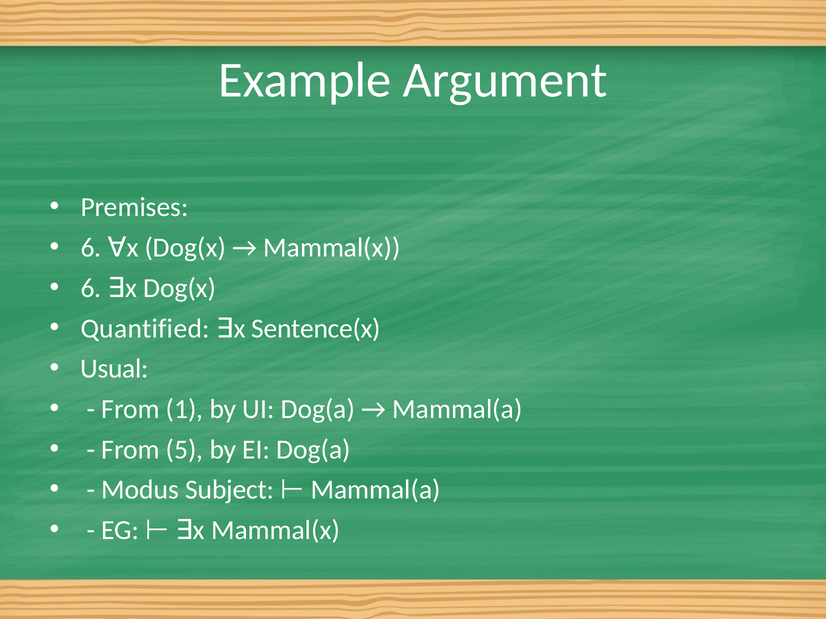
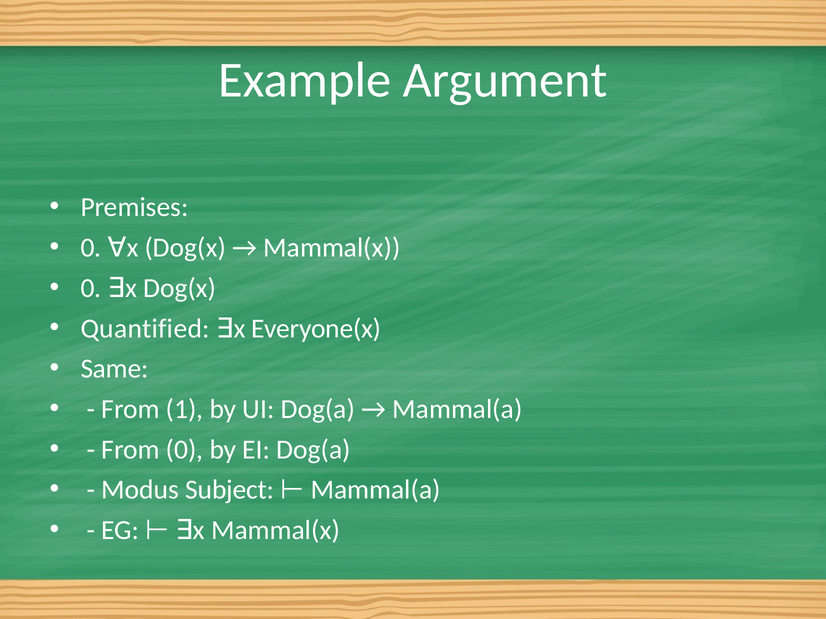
6 at (91, 248): 6 -> 0
6 at (91, 288): 6 -> 0
Sentence(x: Sentence(x -> Everyone(x
Usual: Usual -> Same
From 5: 5 -> 0
